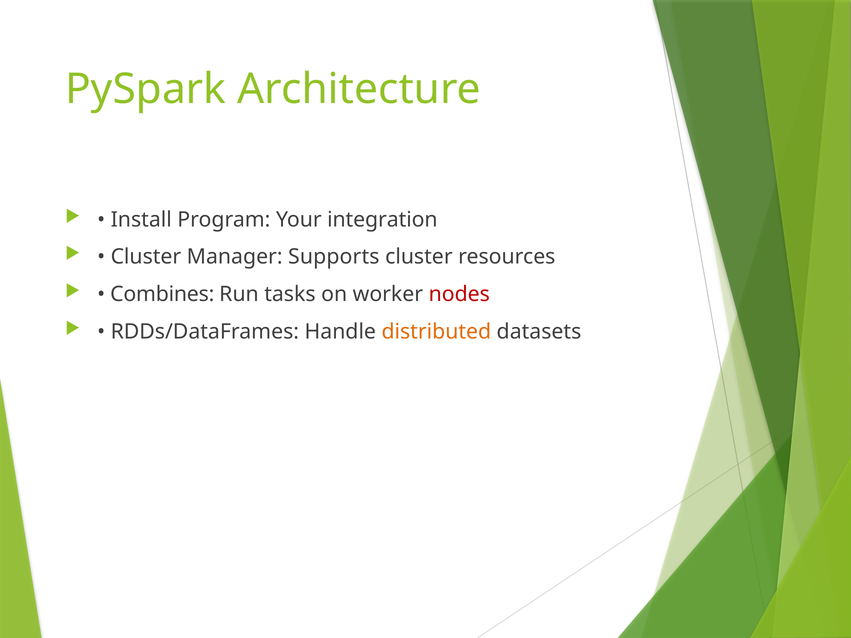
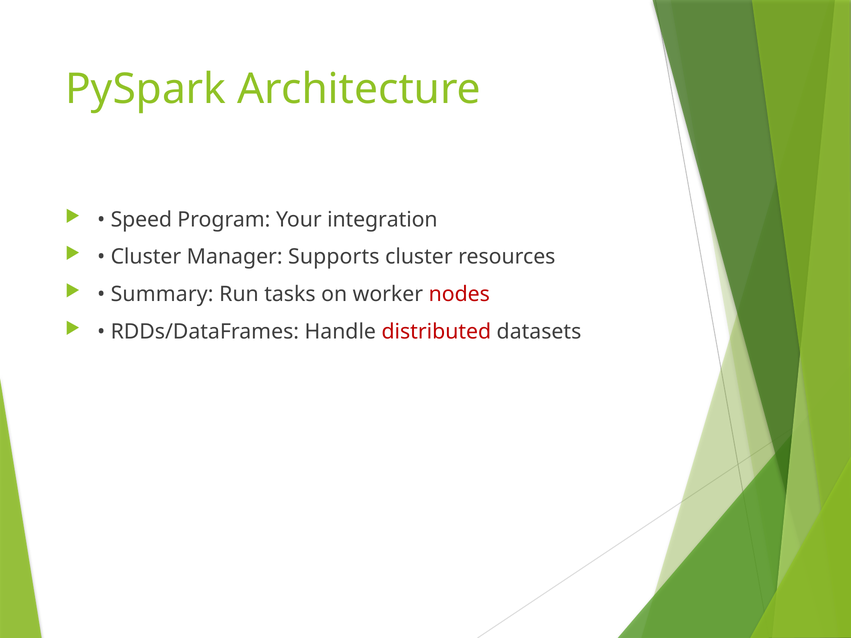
Install: Install -> Speed
Combines: Combines -> Summary
distributed colour: orange -> red
